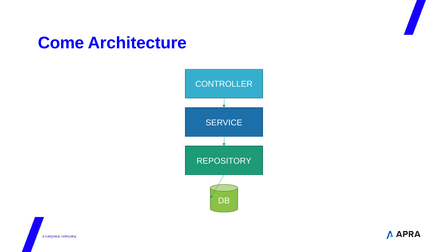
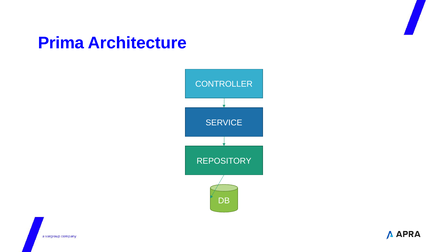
Come: Come -> Prima
